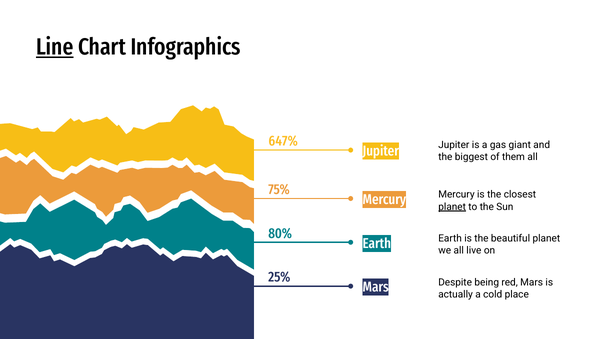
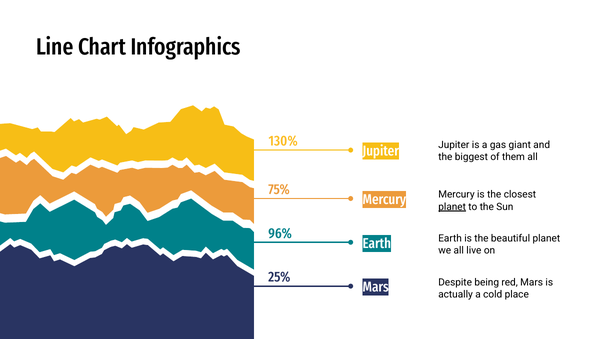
Line underline: present -> none
647%: 647% -> 130%
80%: 80% -> 96%
